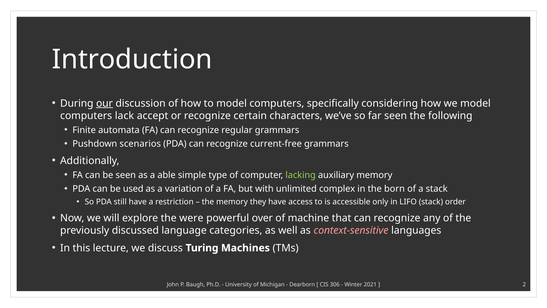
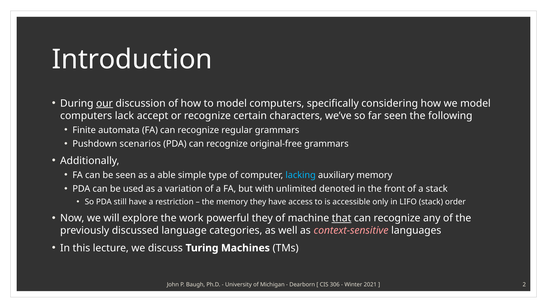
current-free: current-free -> original-free
lacking colour: light green -> light blue
complex: complex -> denoted
born: born -> front
were: were -> work
powerful over: over -> they
that underline: none -> present
